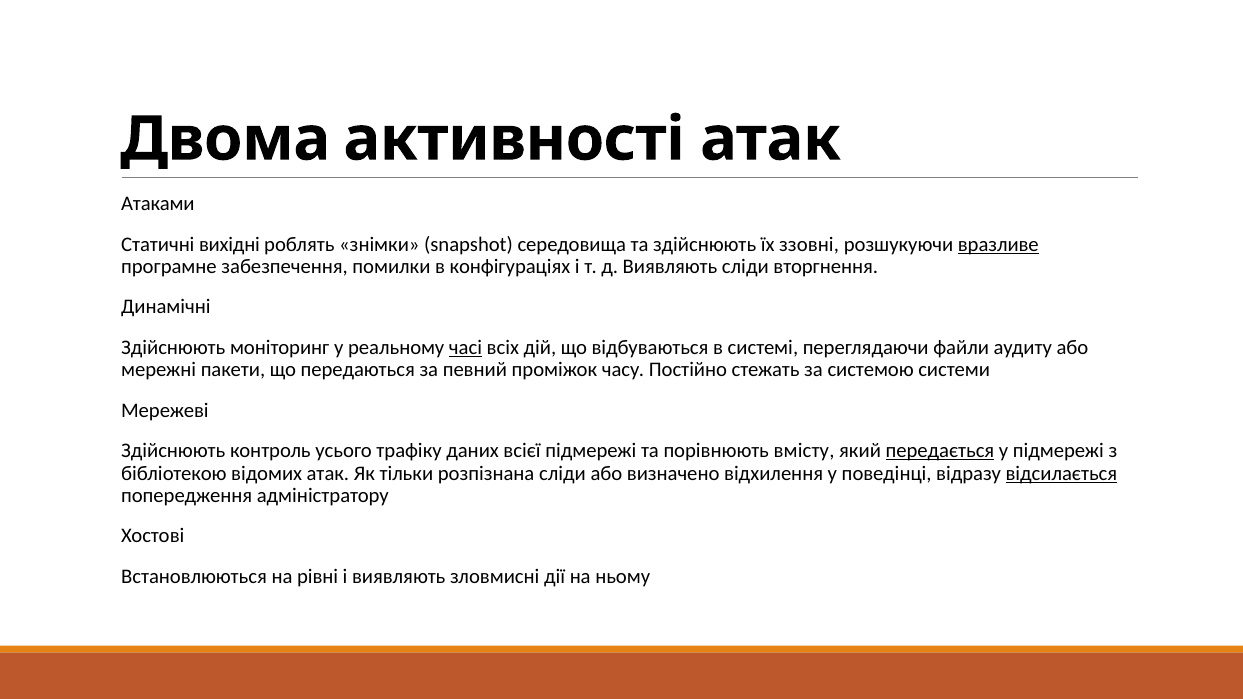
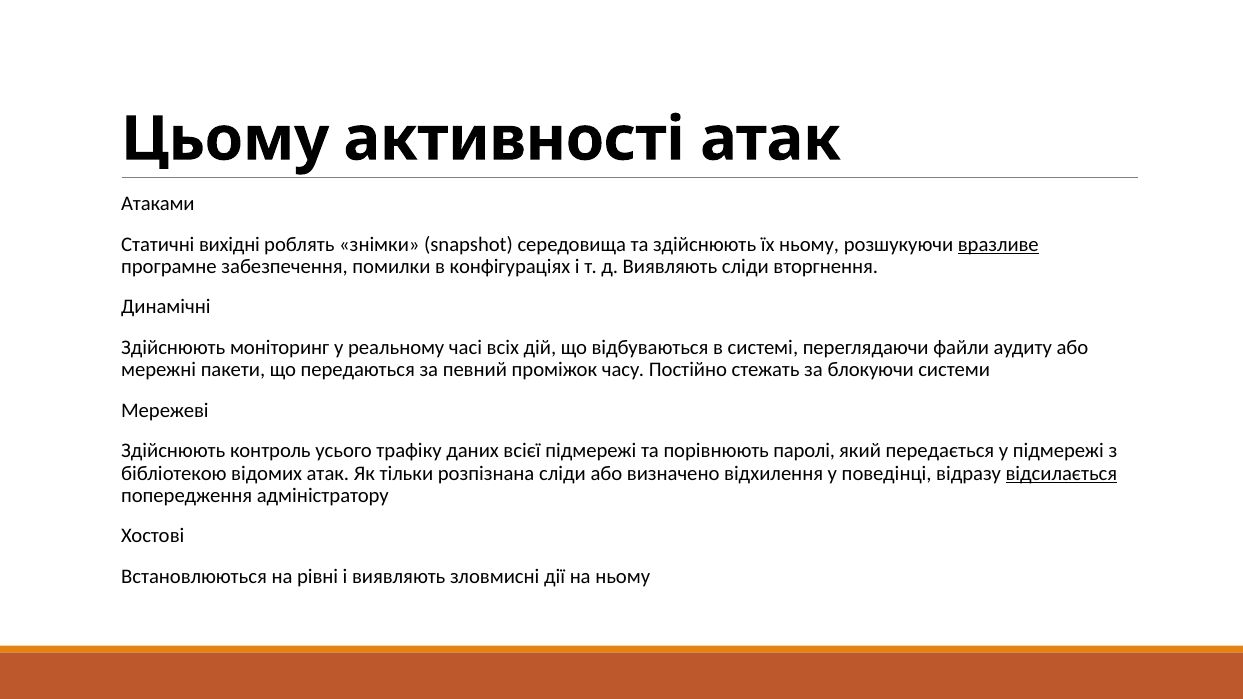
Двома: Двома -> Цьому
їх ззовні: ззовні -> ньому
часі underline: present -> none
системою: системою -> блокуючи
вмісту: вмісту -> паролі
передається underline: present -> none
